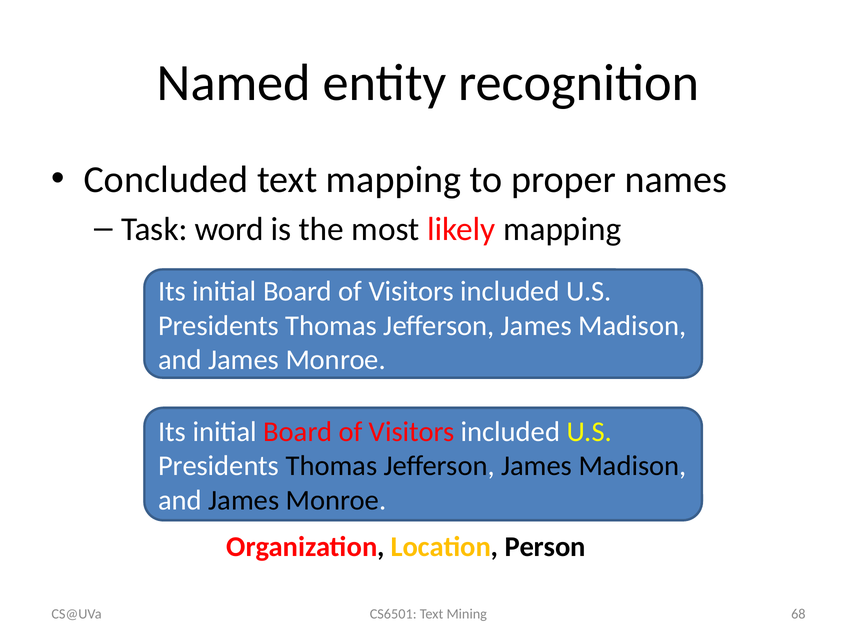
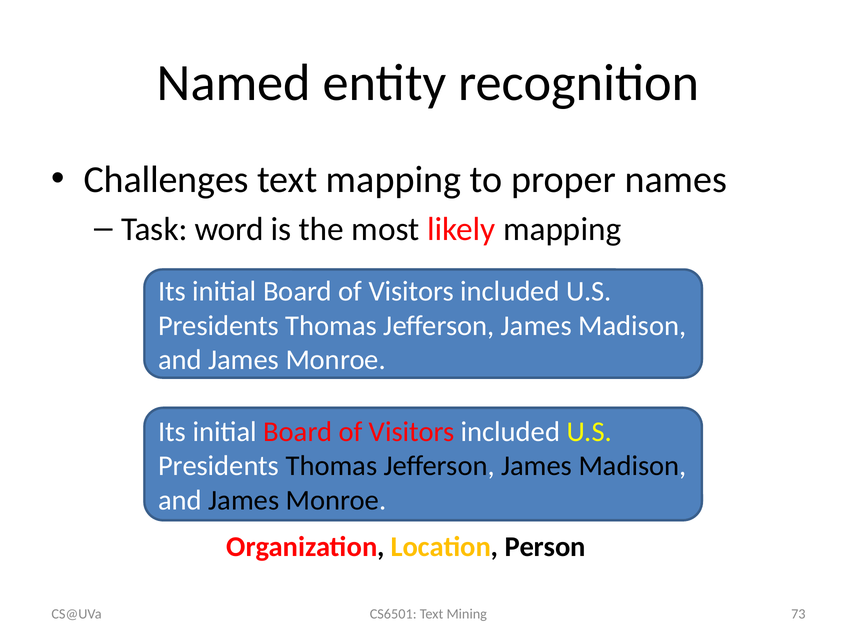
Concluded: Concluded -> Challenges
68: 68 -> 73
